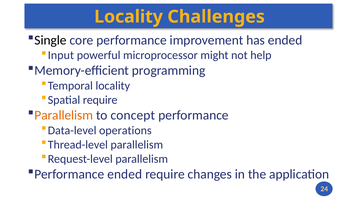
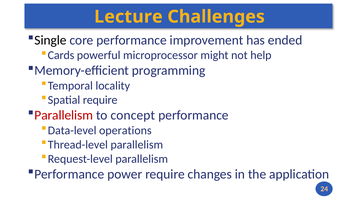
Locality at (129, 17): Locality -> Lecture
Input: Input -> Cards
Parallelism at (64, 115) colour: orange -> red
Performance ended: ended -> power
